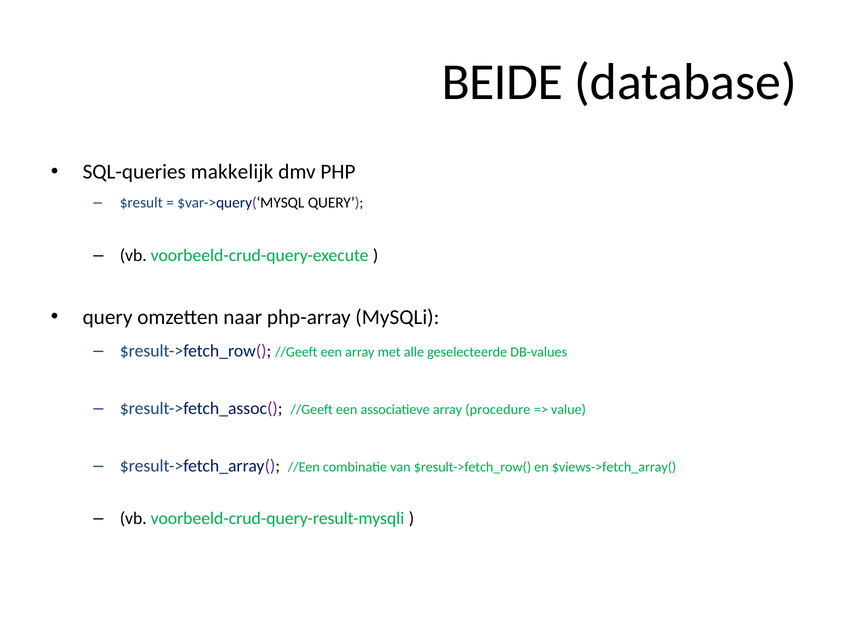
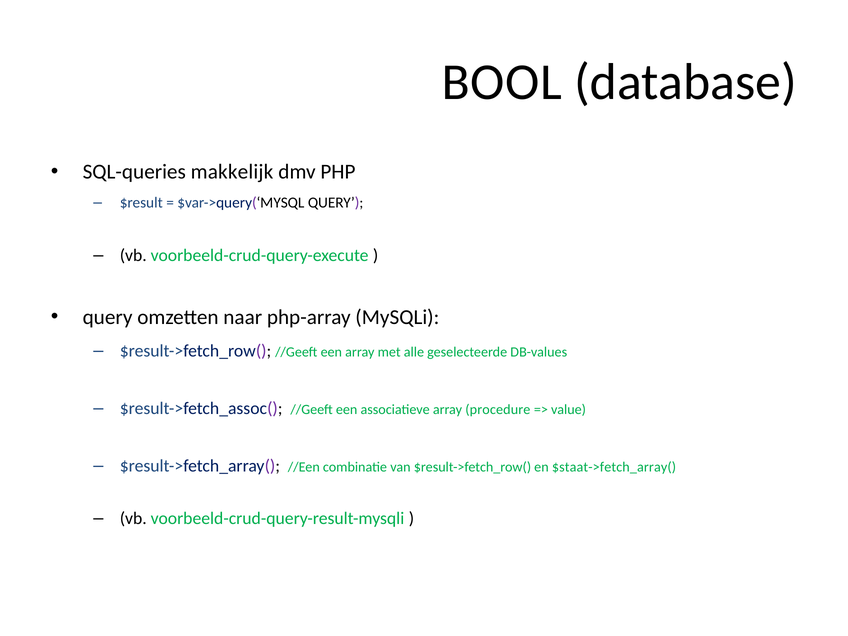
BEIDE: BEIDE -> BOOL
$views->fetch_array(: $views->fetch_array( -> $staat->fetch_array(
